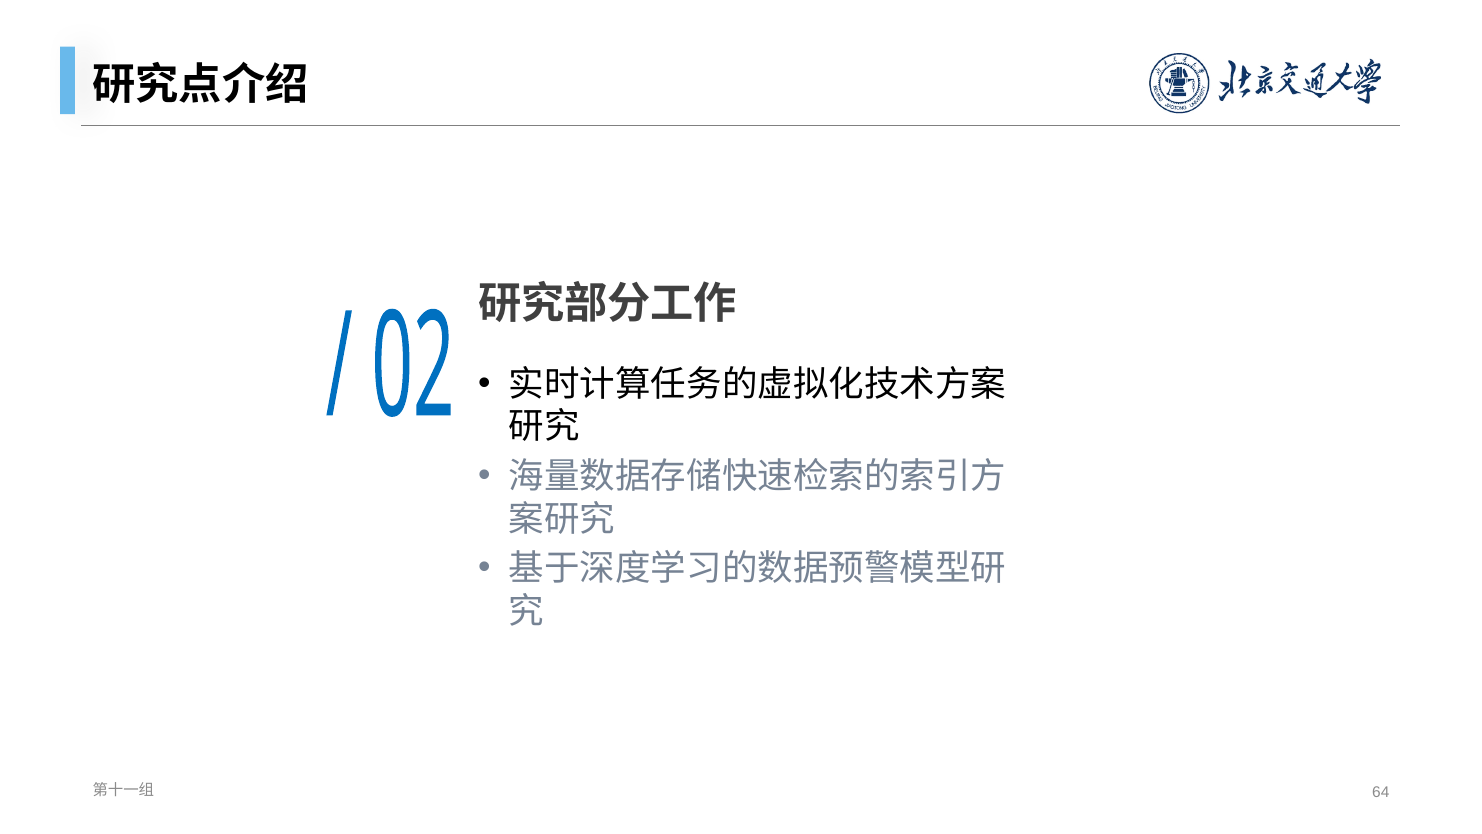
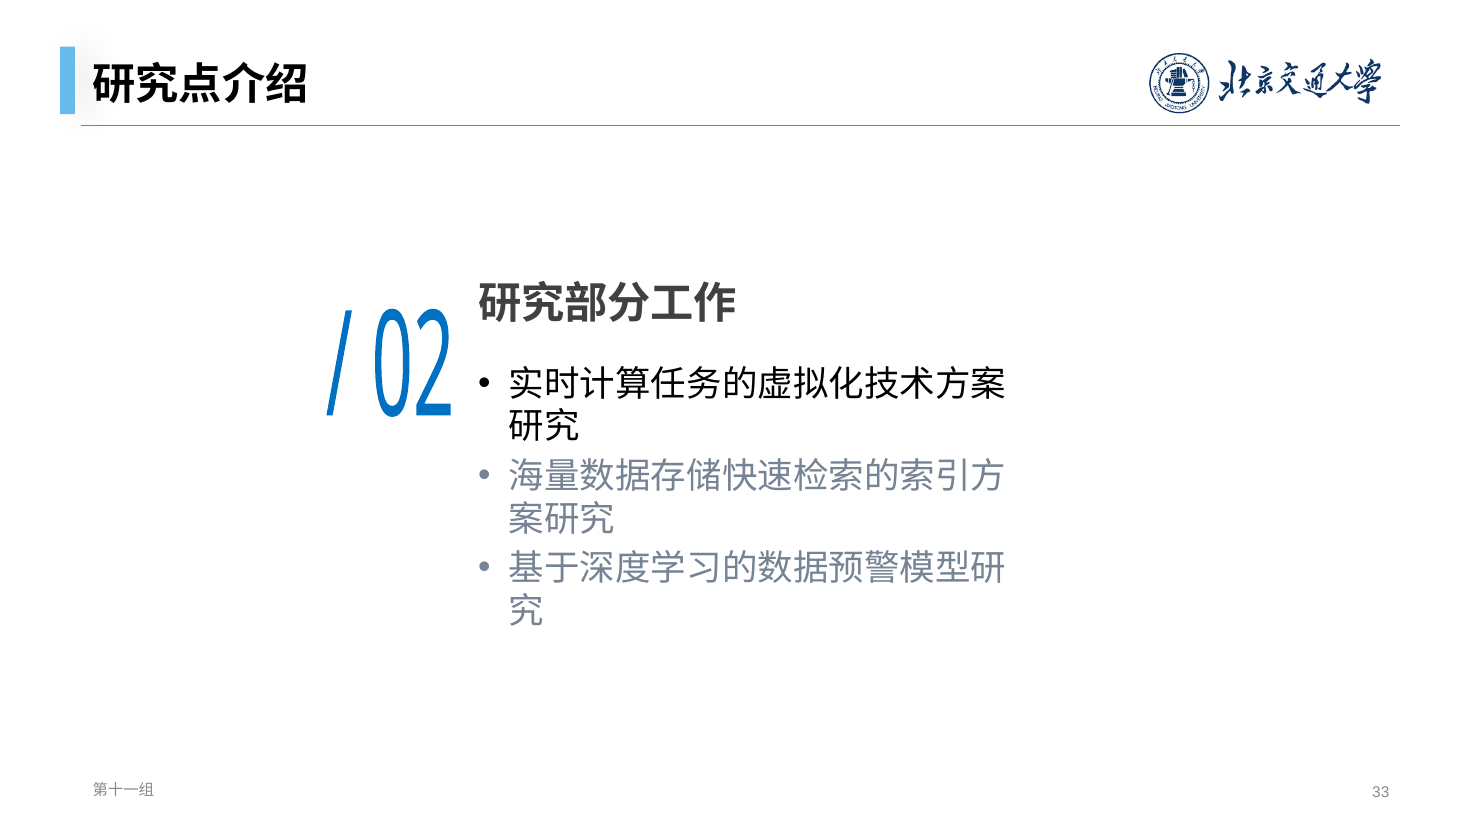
64: 64 -> 33
